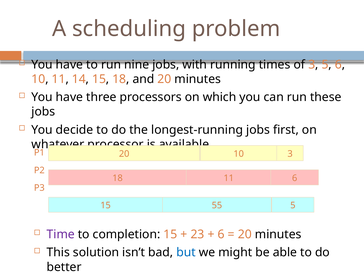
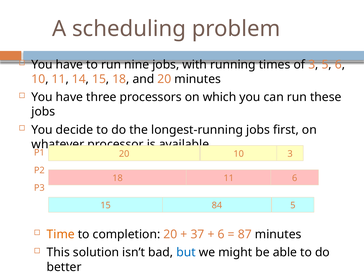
55: 55 -> 84
Time colour: purple -> orange
completion 15: 15 -> 20
23: 23 -> 37
20 at (245, 234): 20 -> 87
